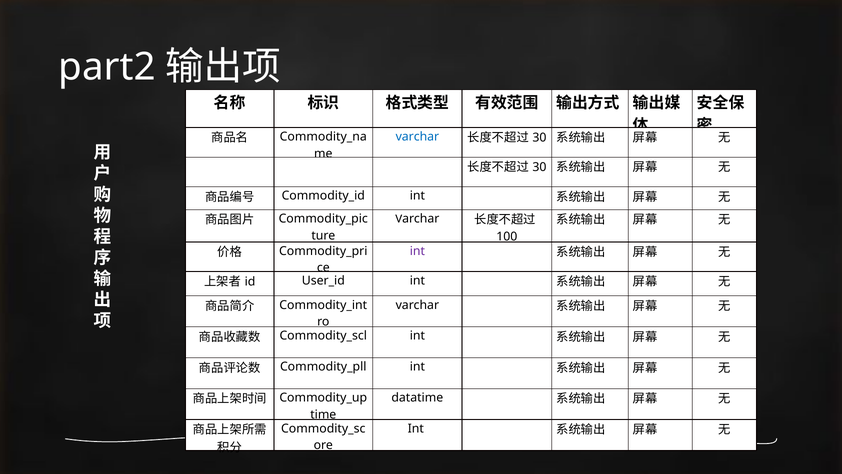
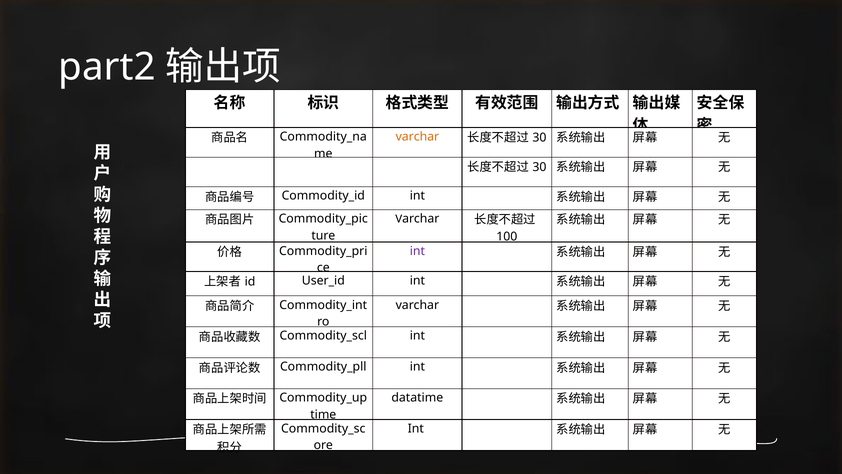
varchar at (417, 137) colour: blue -> orange
